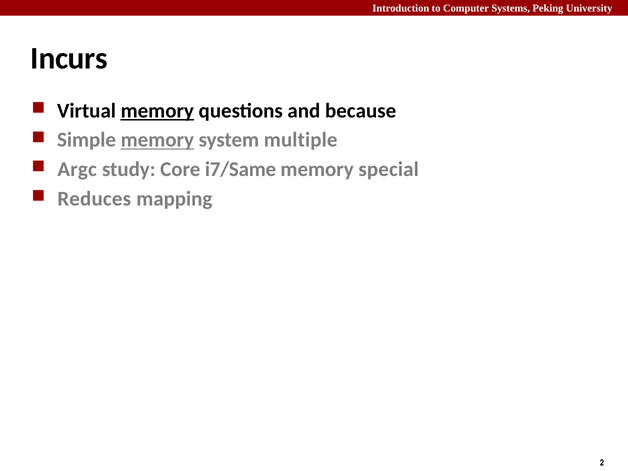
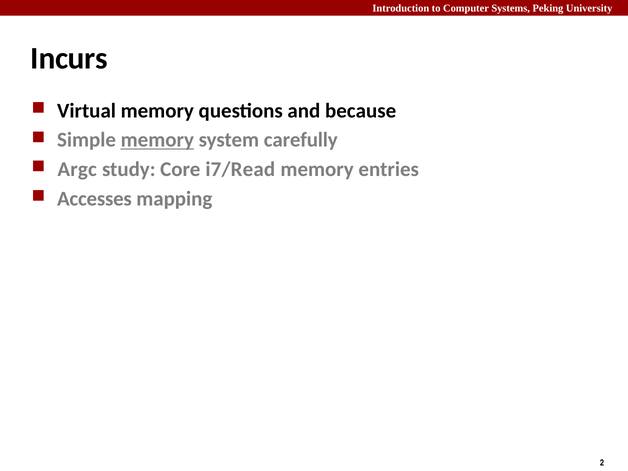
memory at (157, 111) underline: present -> none
multiple: multiple -> carefully
i7/Same: i7/Same -> i7/Read
special: special -> entries
Reduces: Reduces -> Accesses
